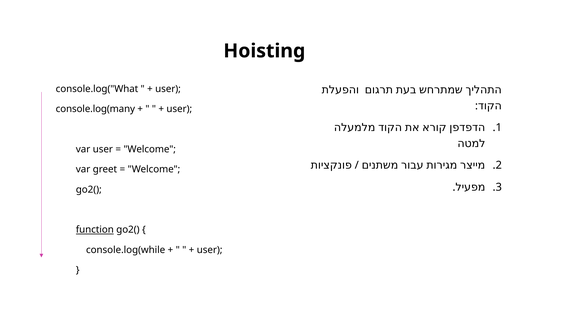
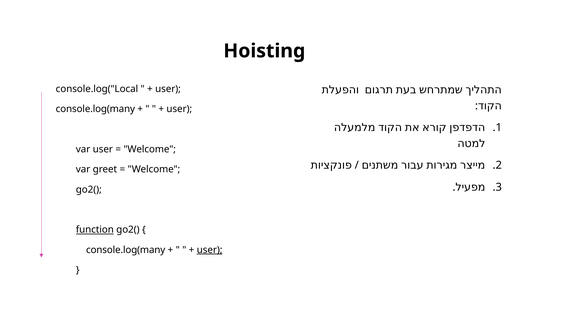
console.log("What: console.log("What -> console.log("Local
console.log(while at (126, 250): console.log(while -> console.log(many
user at (210, 250) underline: none -> present
